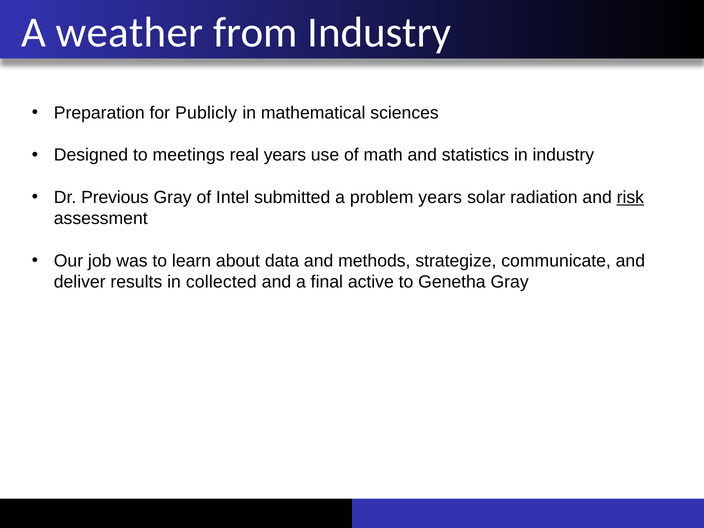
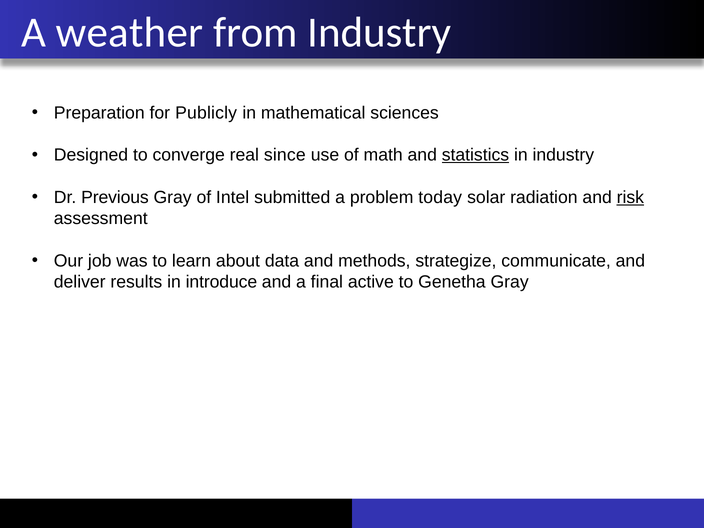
meetings: meetings -> converge
real years: years -> since
statistics underline: none -> present
problem years: years -> today
collected: collected -> introduce
